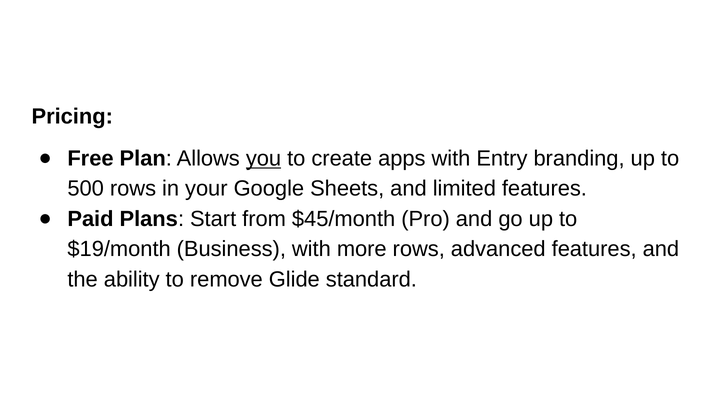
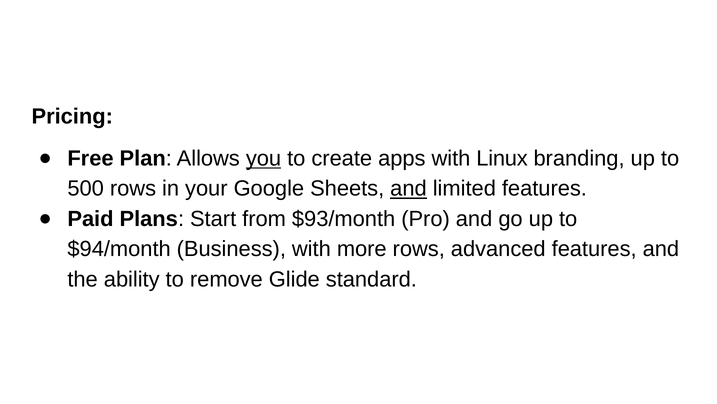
Entry: Entry -> Linux
and at (408, 188) underline: none -> present
$45/month: $45/month -> $93/month
$19/month: $19/month -> $94/month
